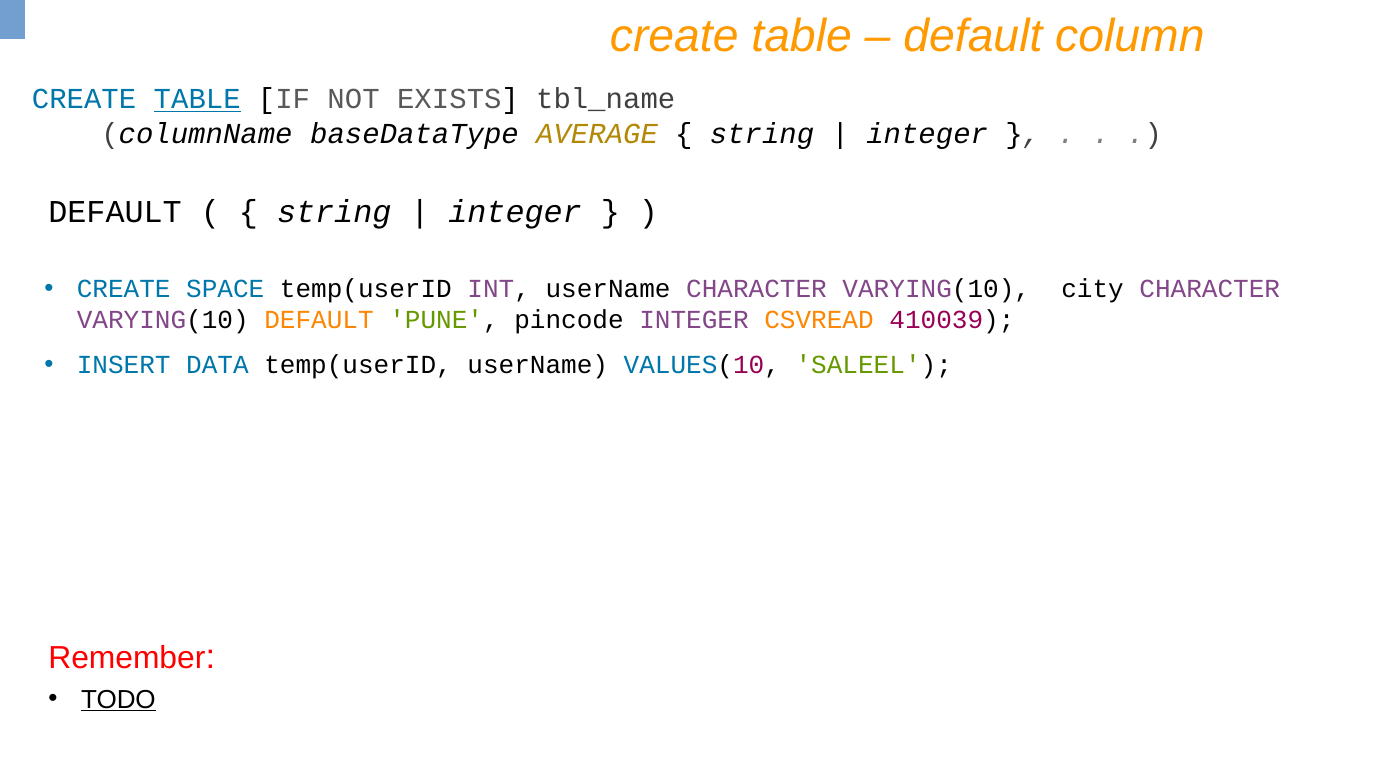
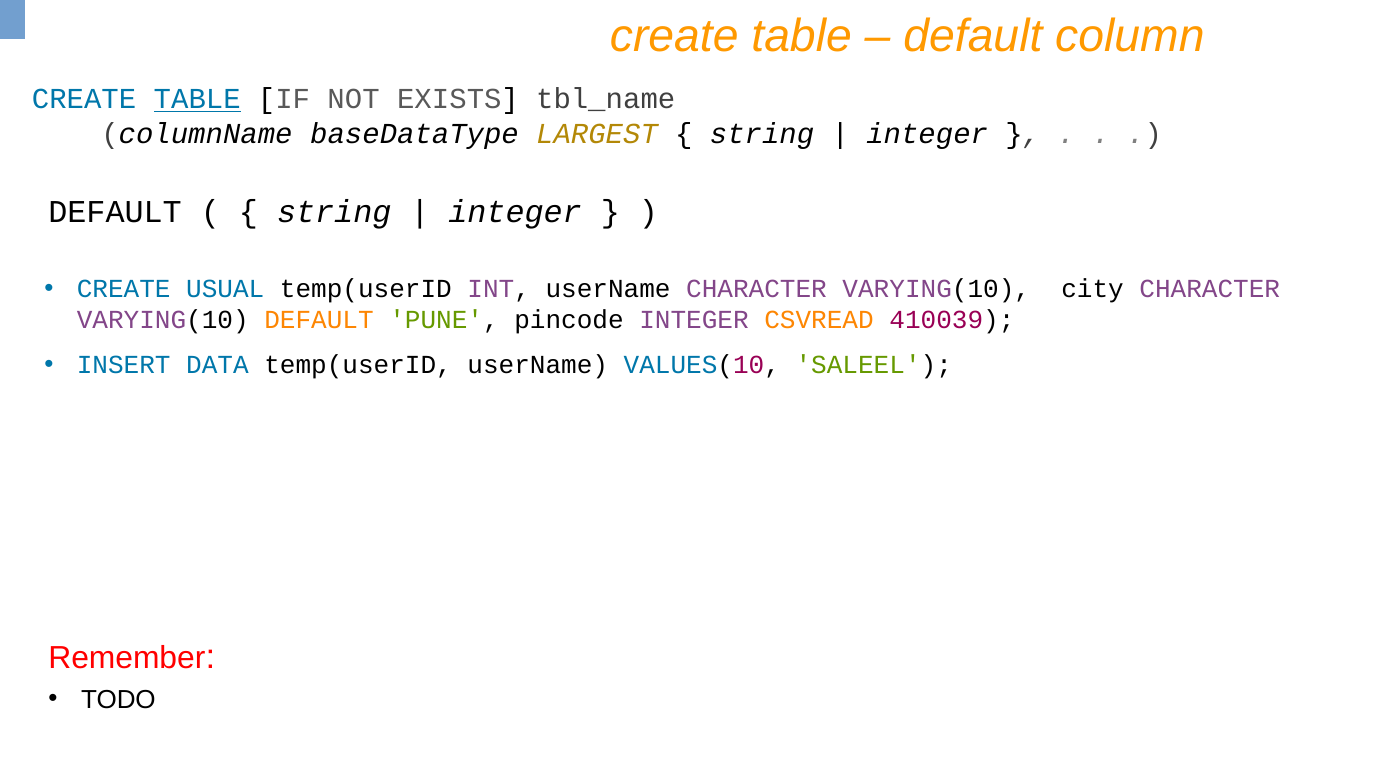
AVERAGE: AVERAGE -> LARGEST
SPACE: SPACE -> USUAL
TODO underline: present -> none
